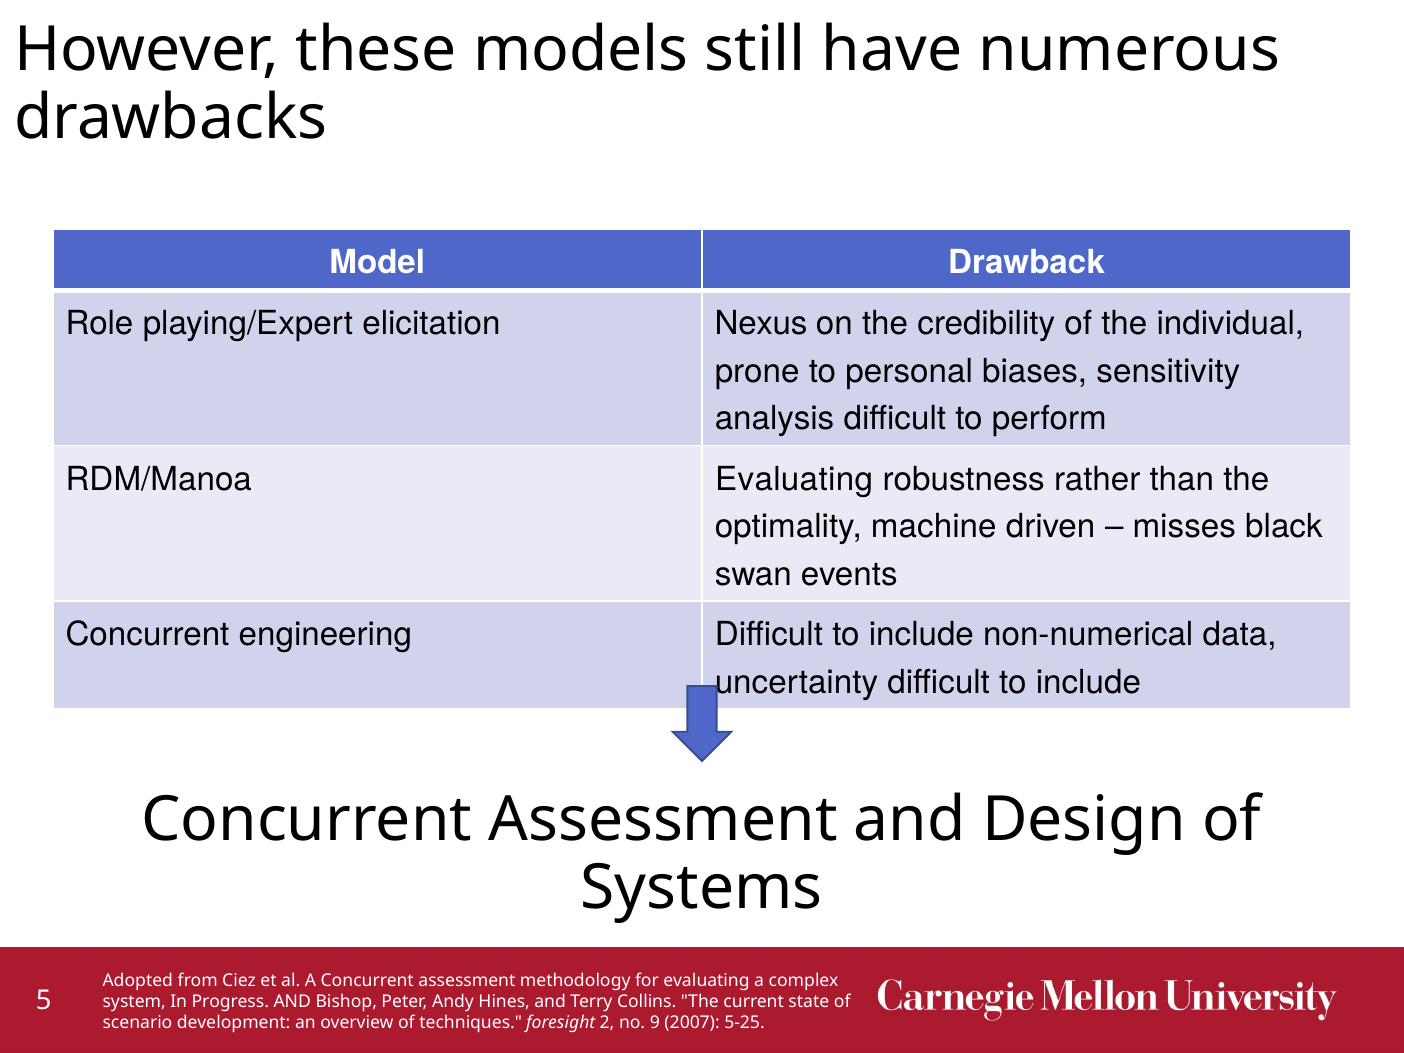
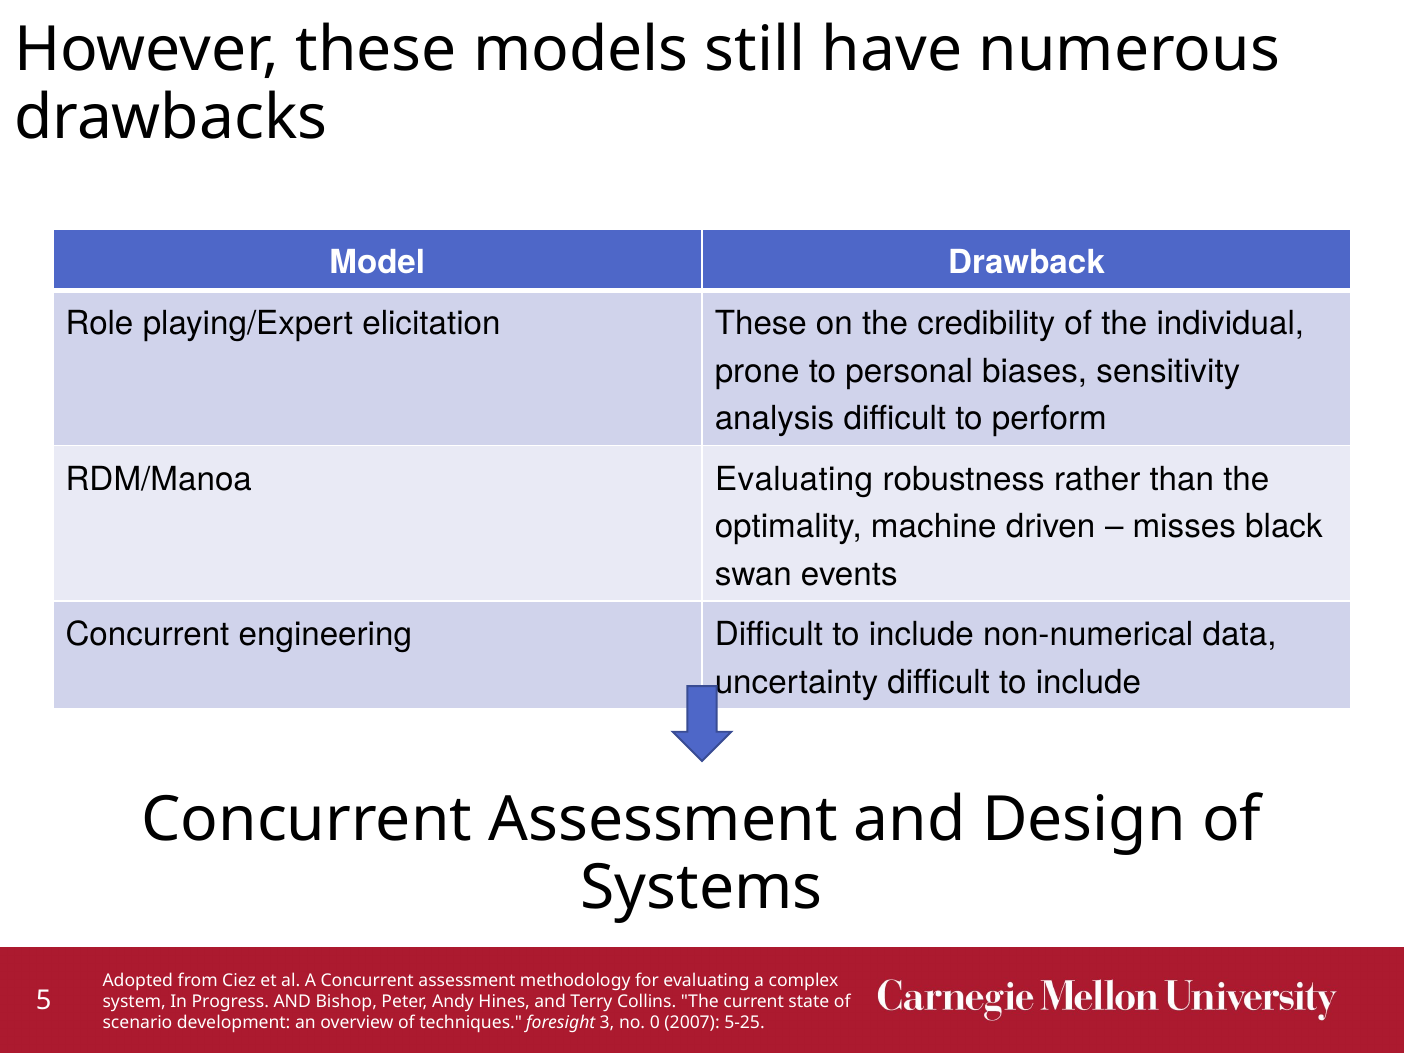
elicitation Nexus: Nexus -> These
2: 2 -> 3
9: 9 -> 0
